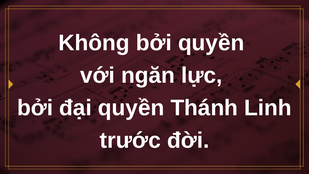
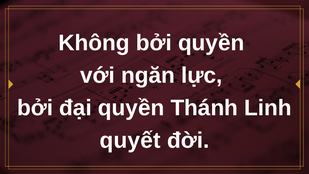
trước: trước -> quyết
